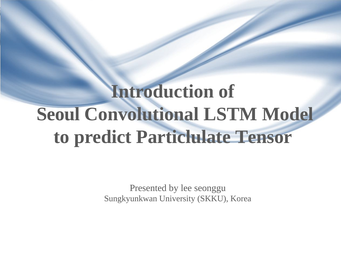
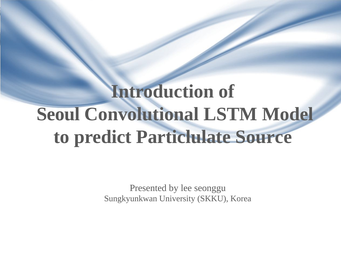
Tensor: Tensor -> Source
